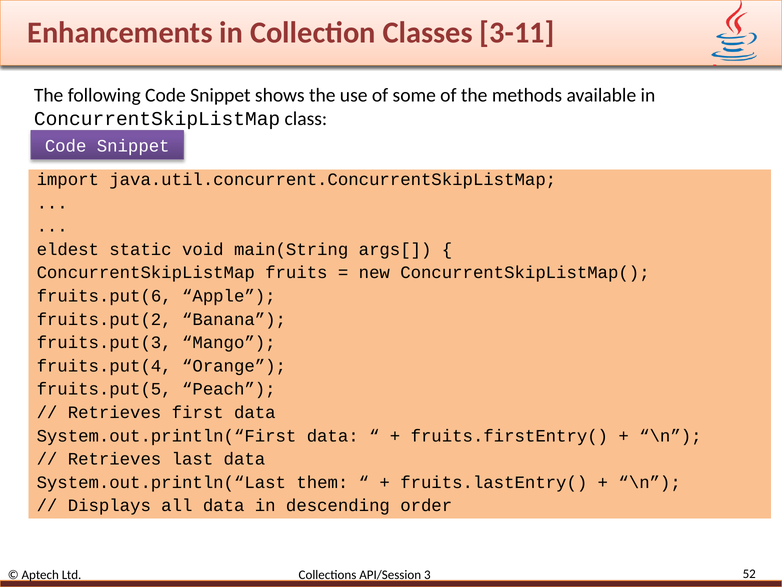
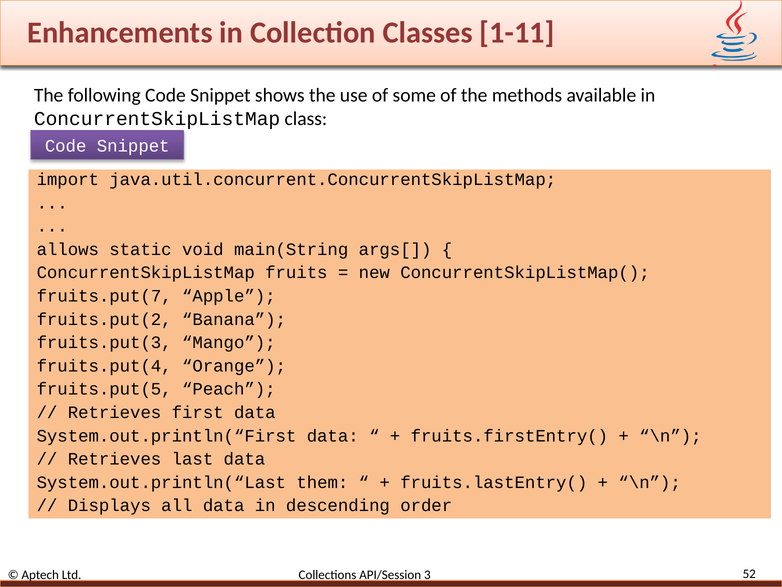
3-11: 3-11 -> 1-11
eldest: eldest -> allows
fruits.put(6: fruits.put(6 -> fruits.put(7
